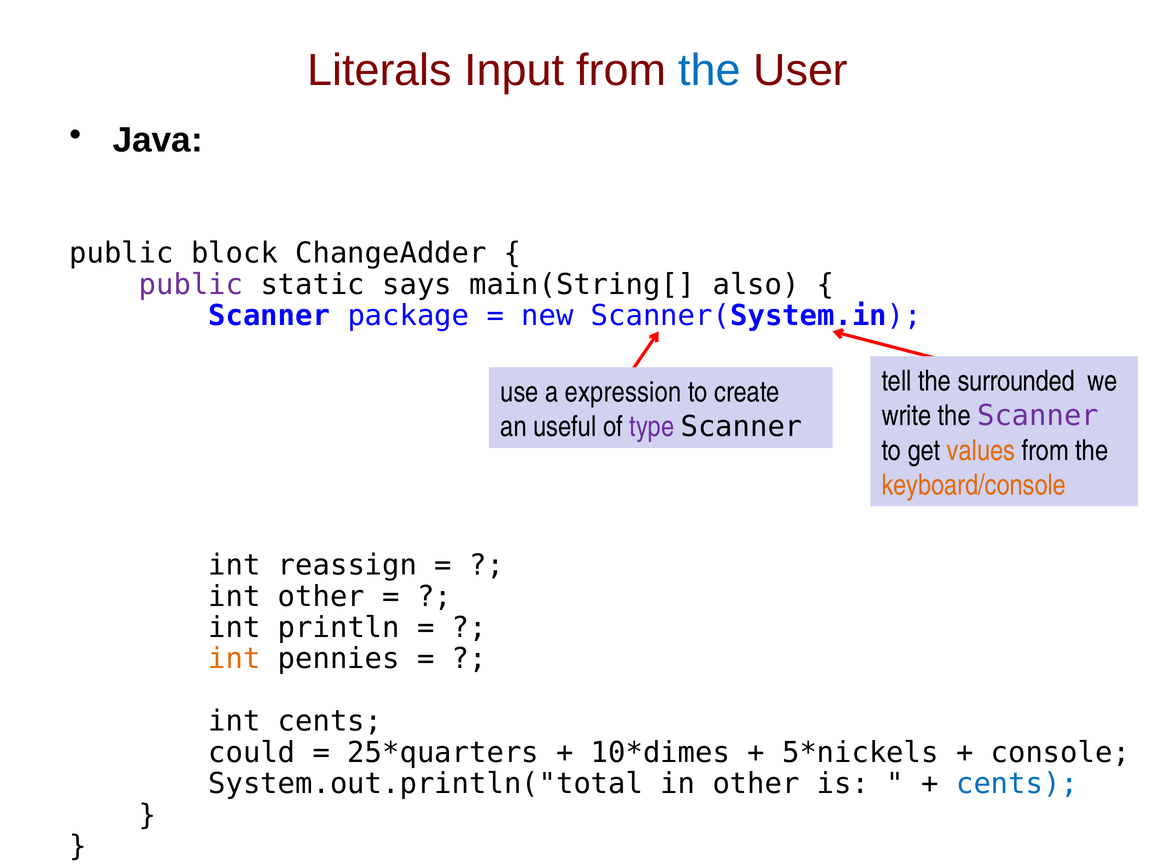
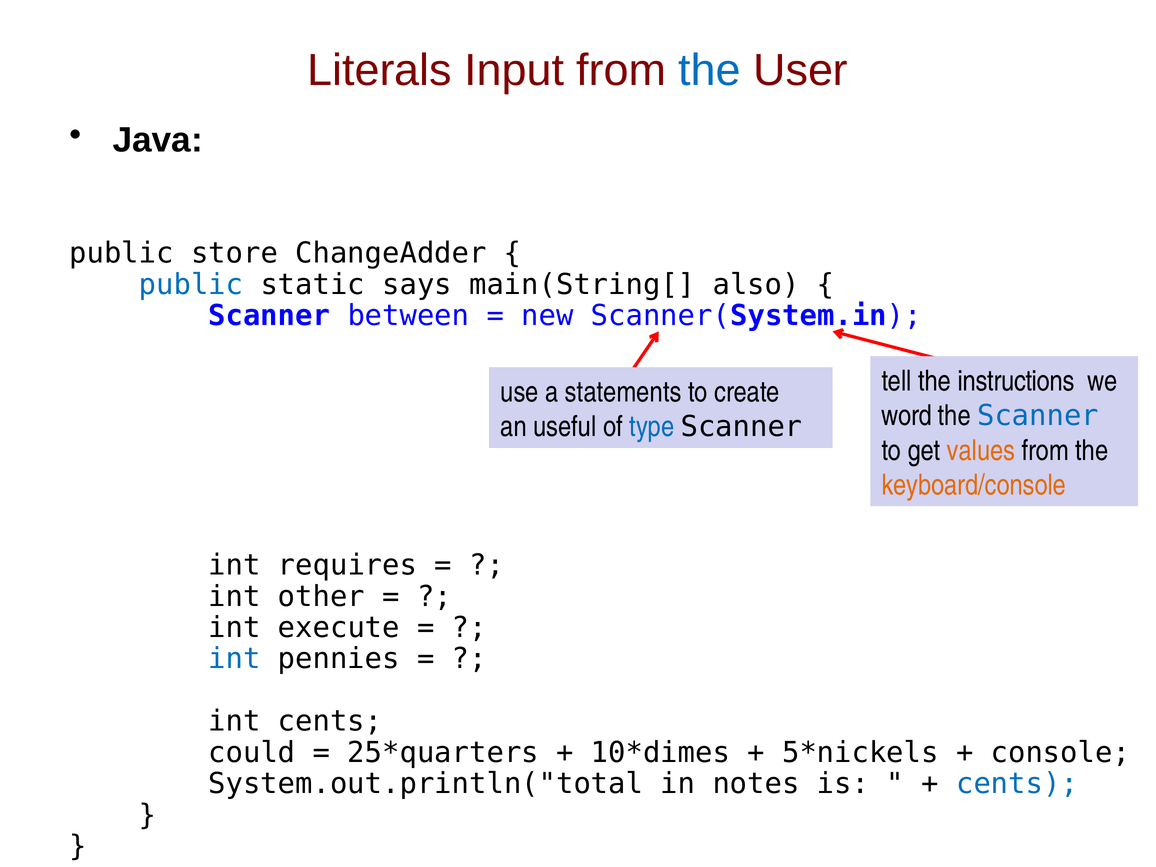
block: block -> store
public at (191, 285) colour: purple -> blue
package: package -> between
surrounded: surrounded -> instructions
expression: expression -> statements
write: write -> word
Scanner at (1038, 416) colour: purple -> blue
type colour: purple -> blue
reassign: reassign -> requires
println: println -> execute
int at (235, 659) colour: orange -> blue
in other: other -> notes
